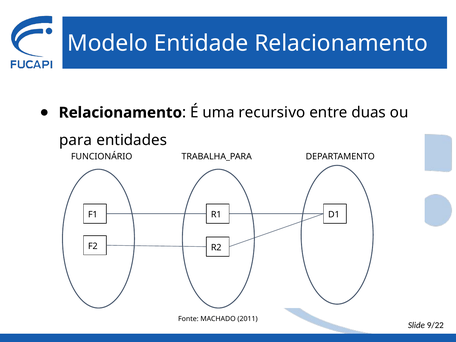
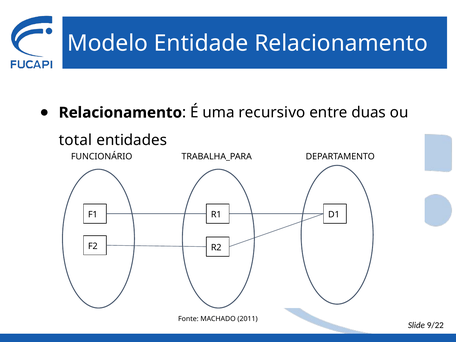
para: para -> total
